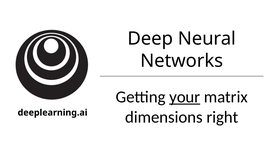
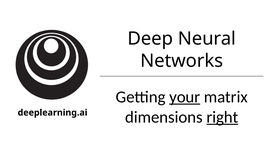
right underline: none -> present
